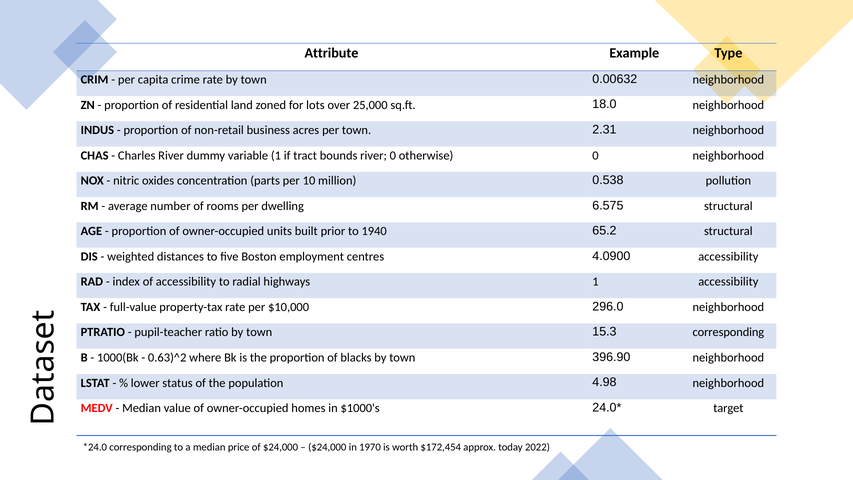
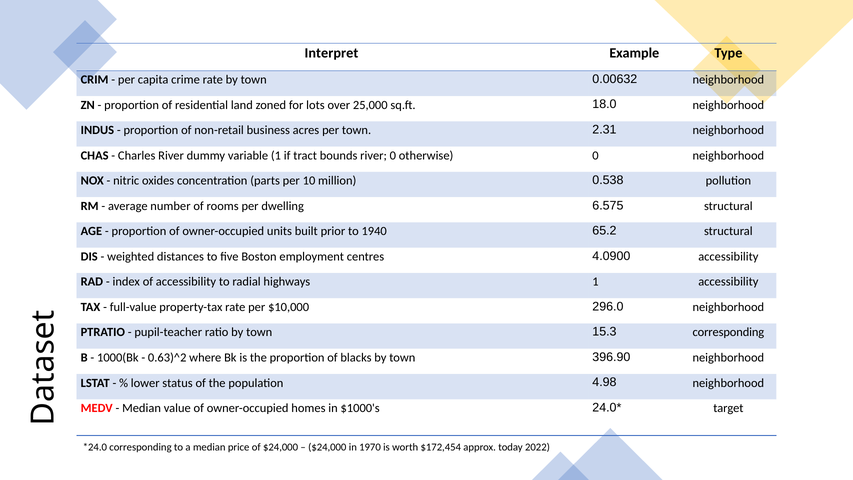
Attribute: Attribute -> Interpret
